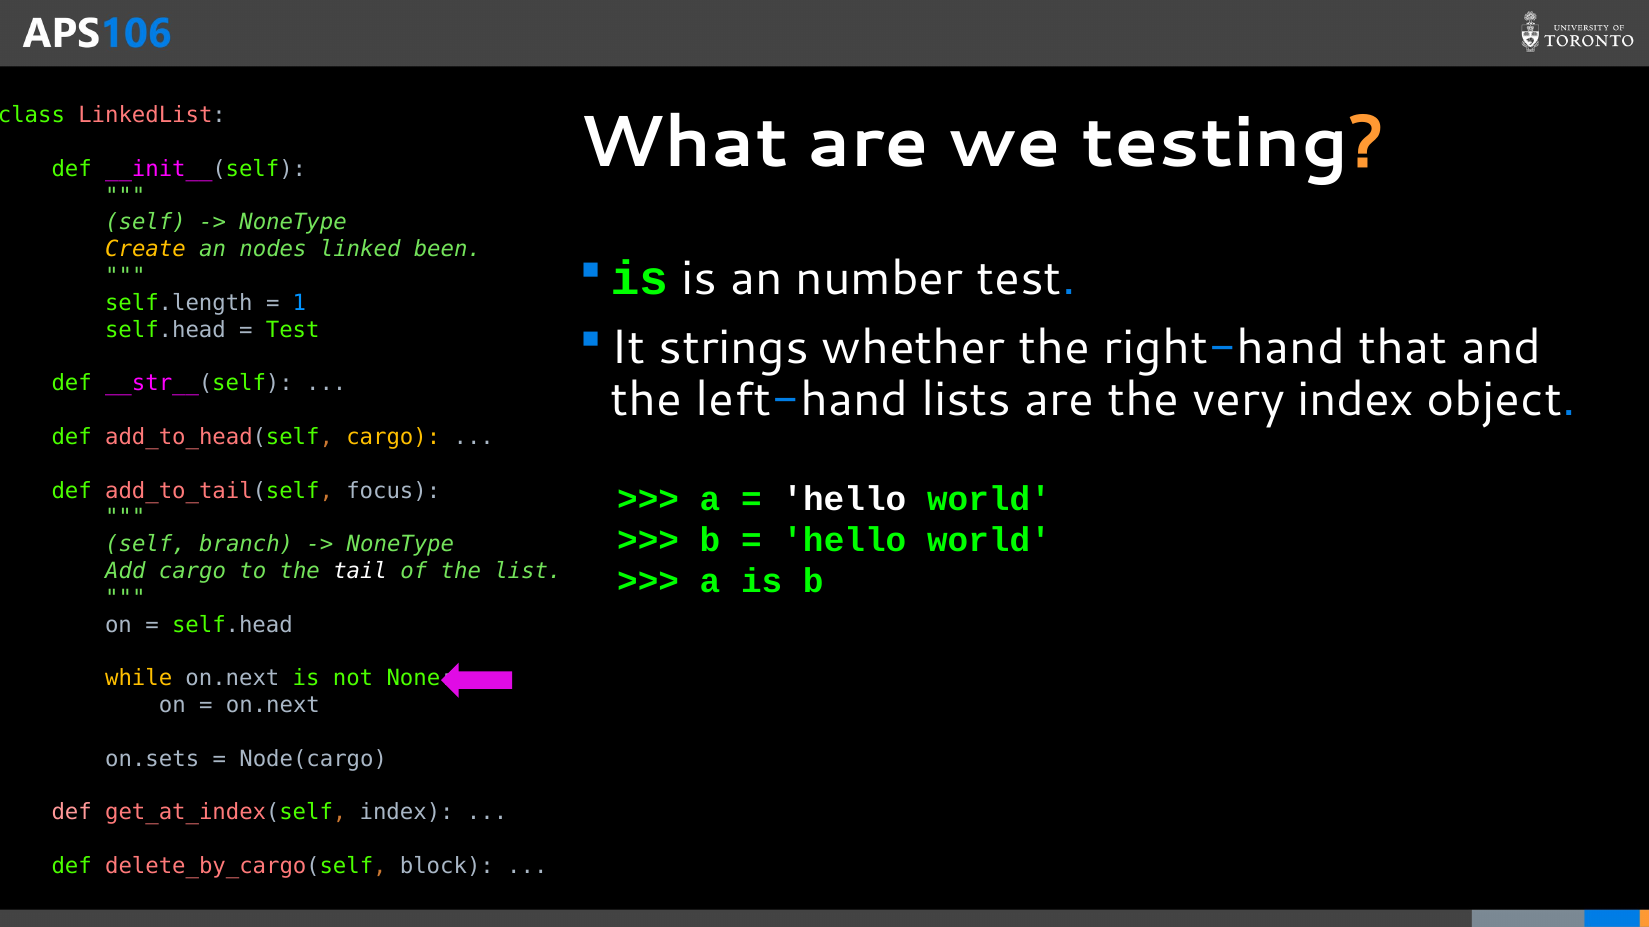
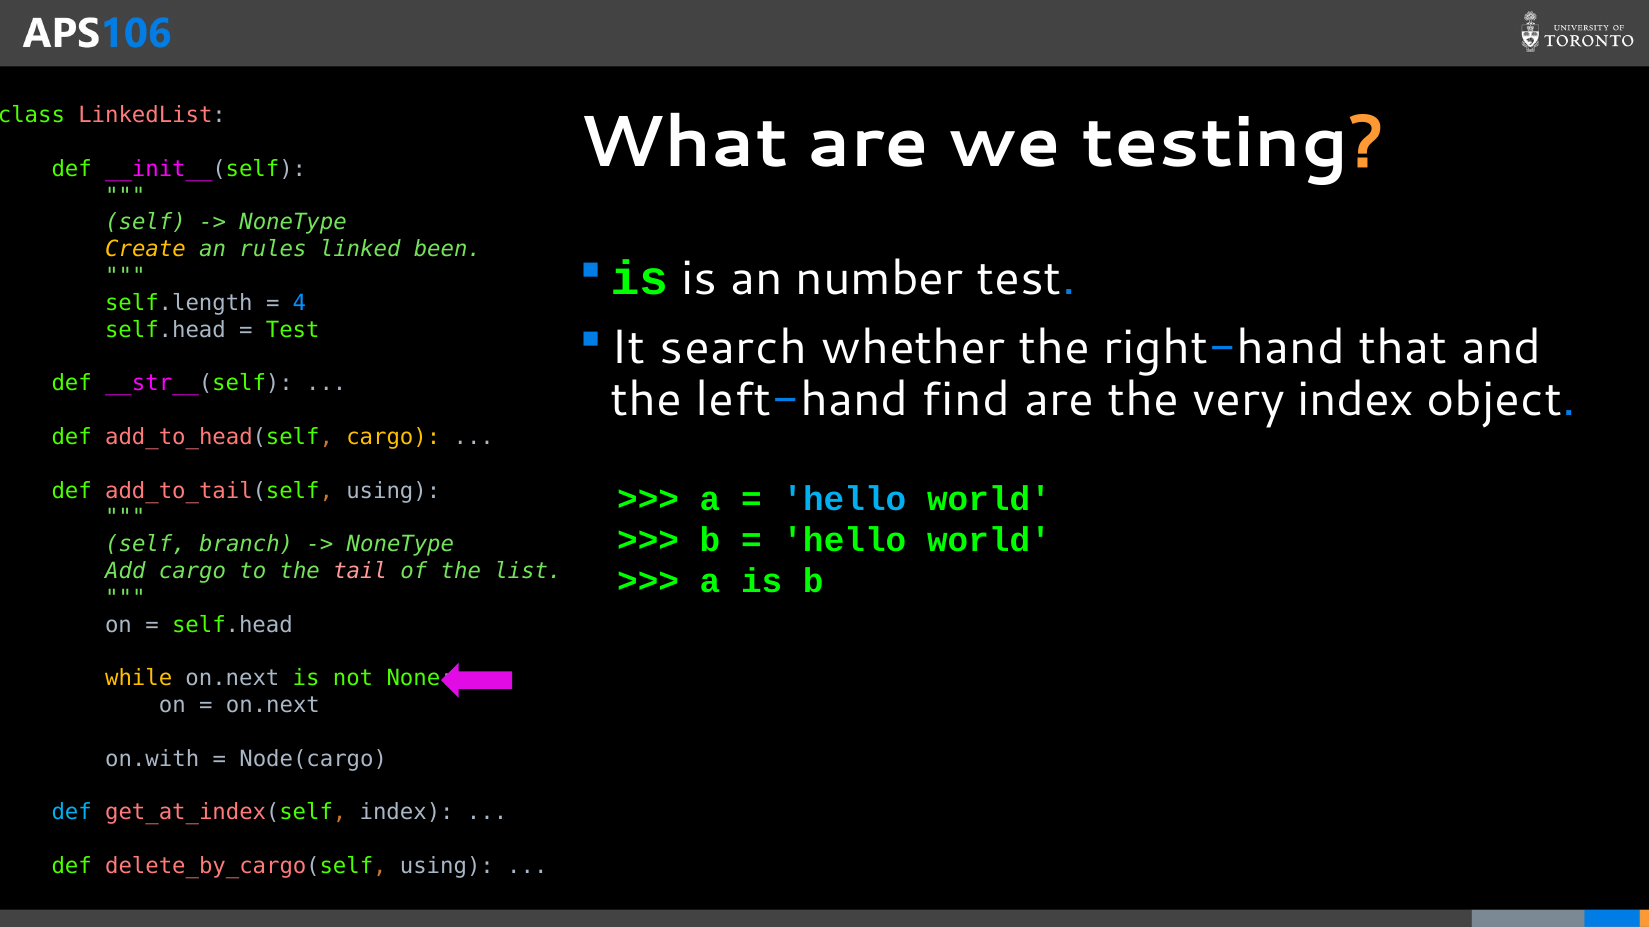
nodes: nodes -> rules
1: 1 -> 4
strings: strings -> search
lists: lists -> find
add_to_tail(self focus: focus -> using
hello at (844, 499) colour: white -> light blue
tail colour: white -> pink
on.sets: on.sets -> on.with
def at (72, 813) colour: pink -> light blue
delete_by_cargo(self block: block -> using
